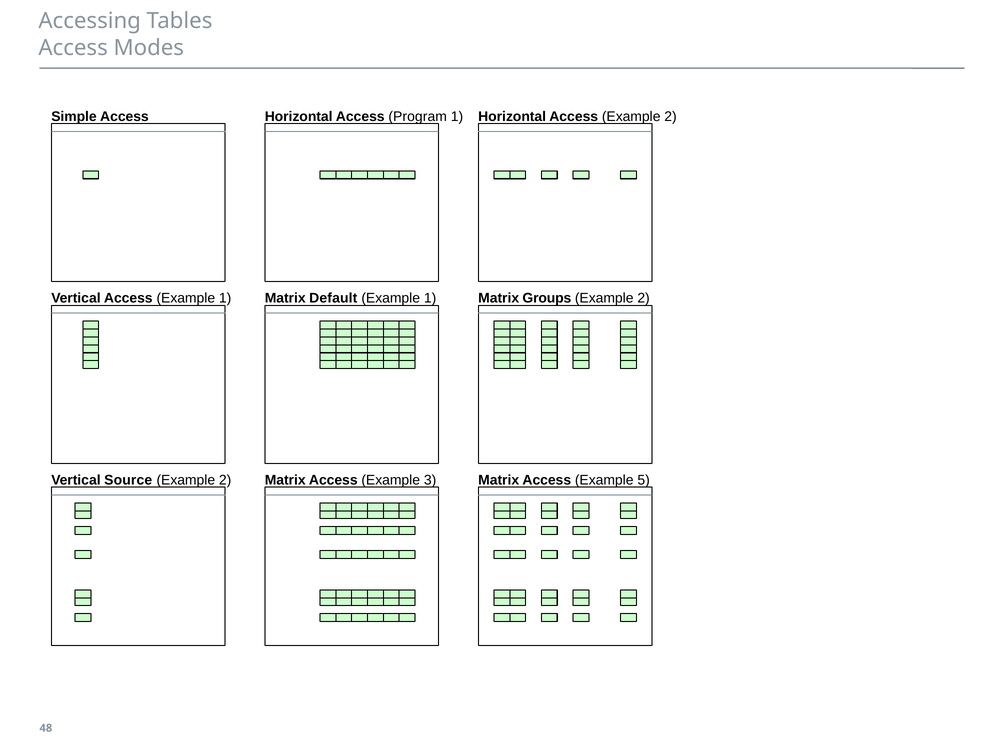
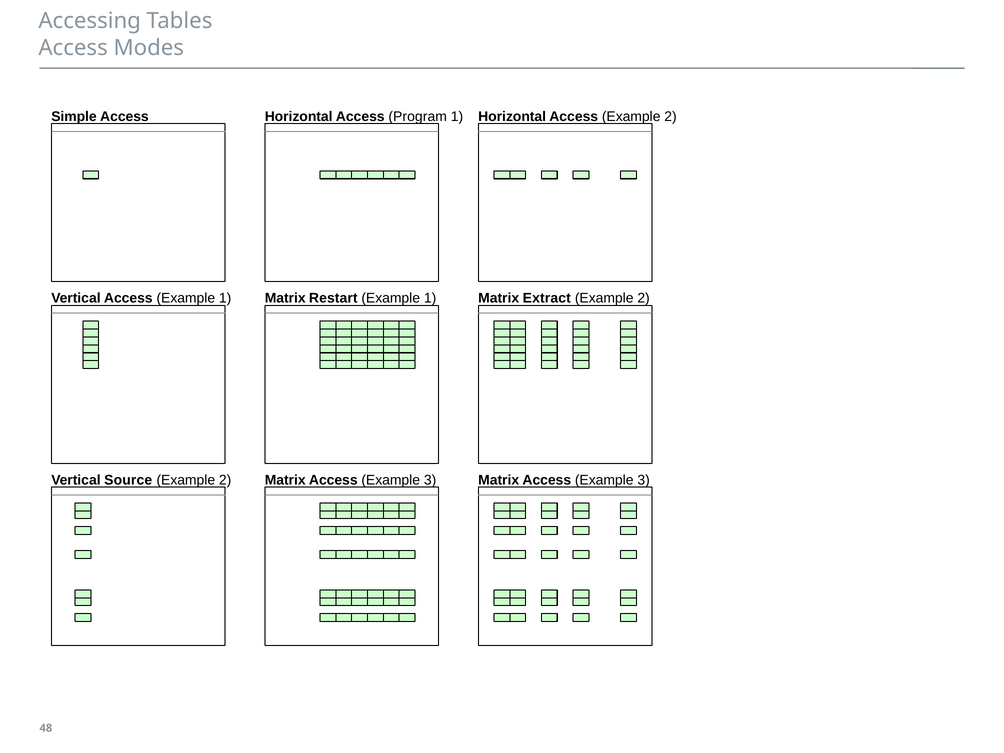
Default: Default -> Restart
Groups: Groups -> Extract
5 at (644, 480): 5 -> 3
